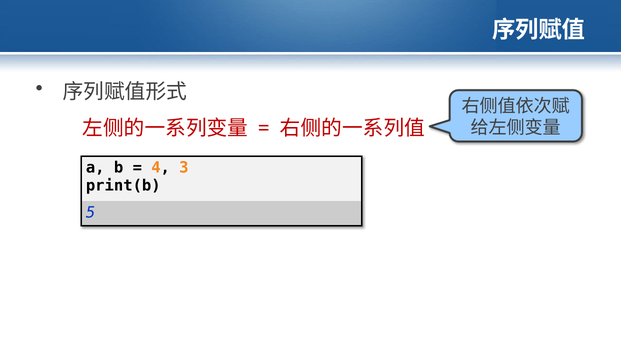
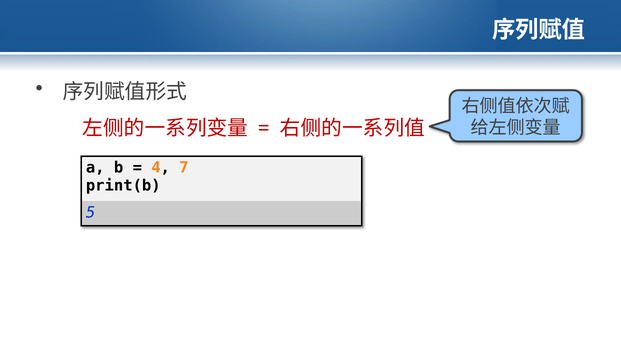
3: 3 -> 7
